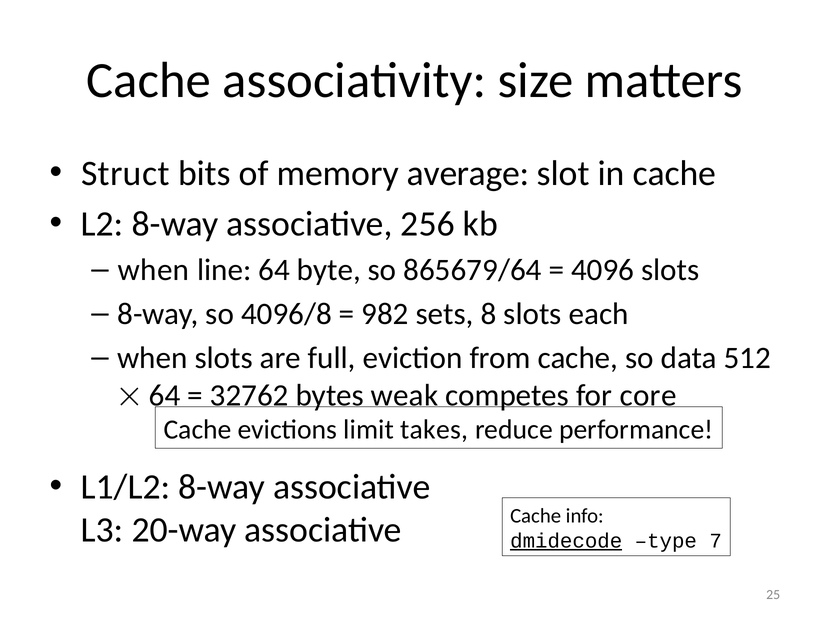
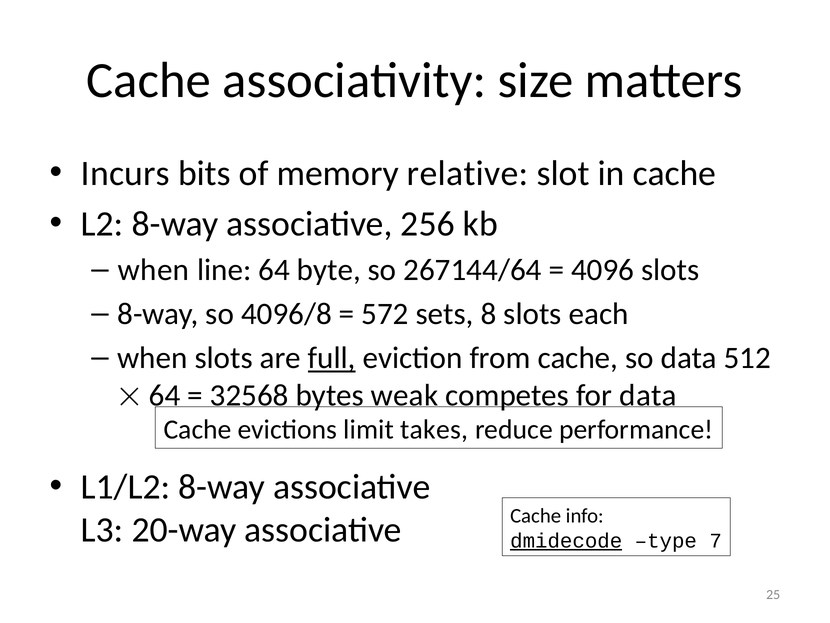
Struct: Struct -> Incurs
average: average -> relative
865679/64: 865679/64 -> 267144/64
982: 982 -> 572
full underline: none -> present
32762: 32762 -> 32568
for core: core -> data
